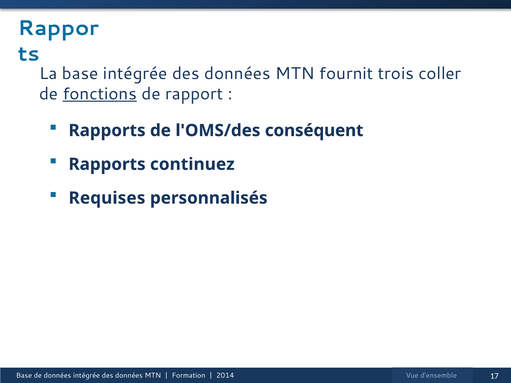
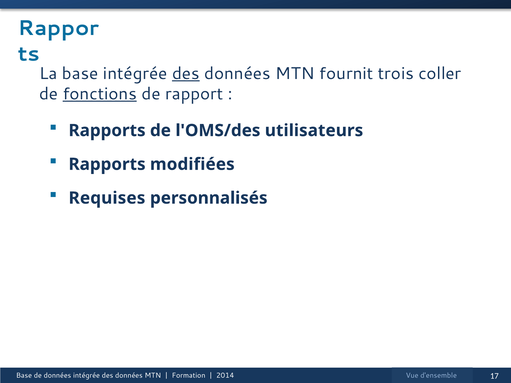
des at (186, 74) underline: none -> present
conséquent: conséquent -> utilisateurs
continuez: continuez -> modifiées
